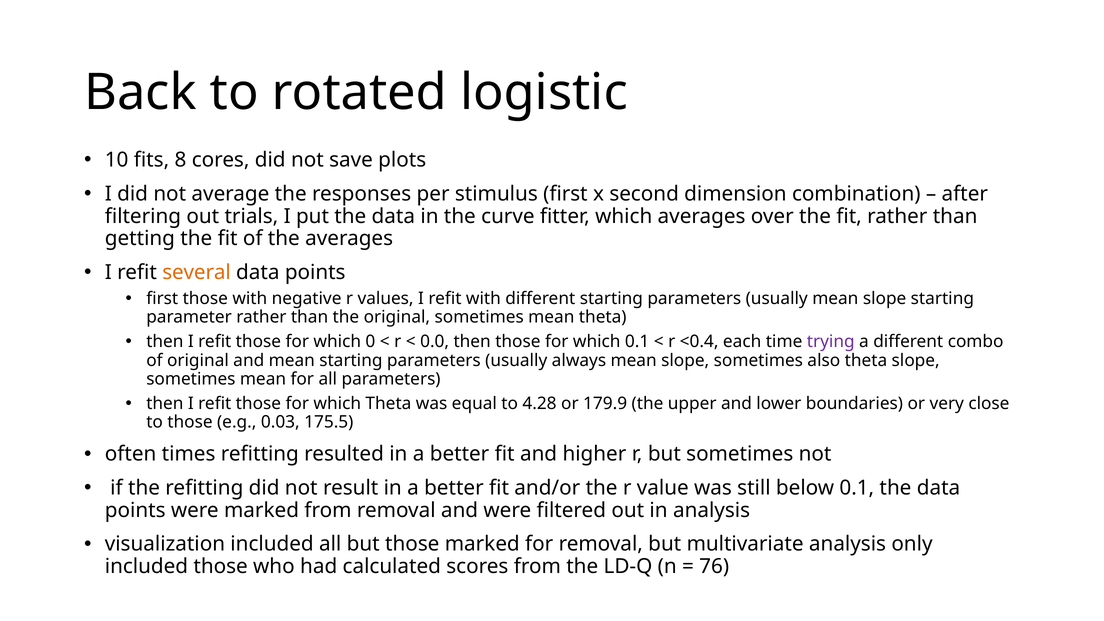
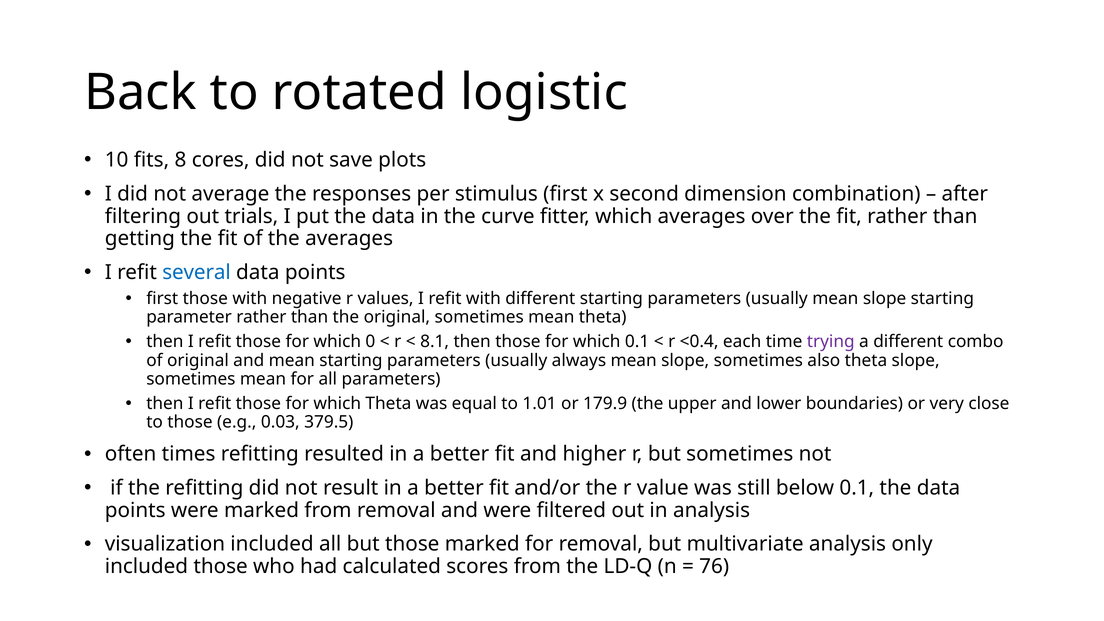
several colour: orange -> blue
0.0: 0.0 -> 8.1
4.28: 4.28 -> 1.01
175.5: 175.5 -> 379.5
